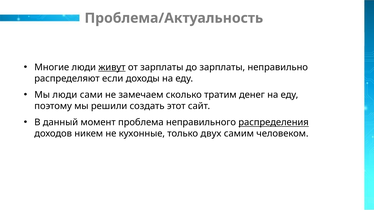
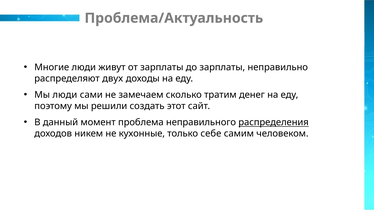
живут underline: present -> none
если: если -> двух
двух: двух -> себе
